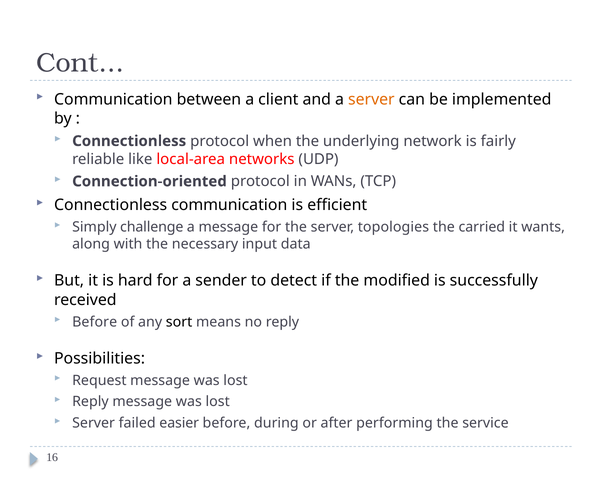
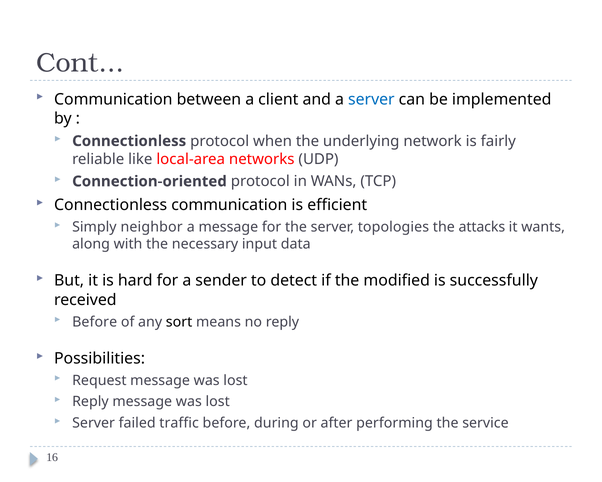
server at (371, 99) colour: orange -> blue
challenge: challenge -> neighbor
carried: carried -> attacks
easier: easier -> traffic
